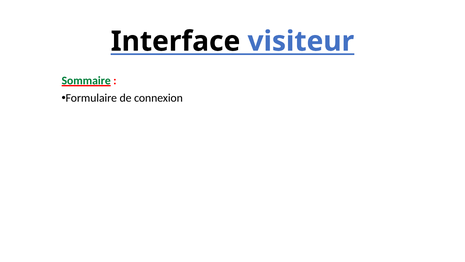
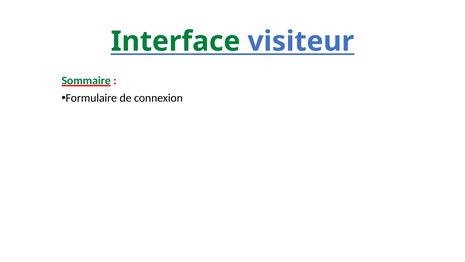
Interface colour: black -> green
